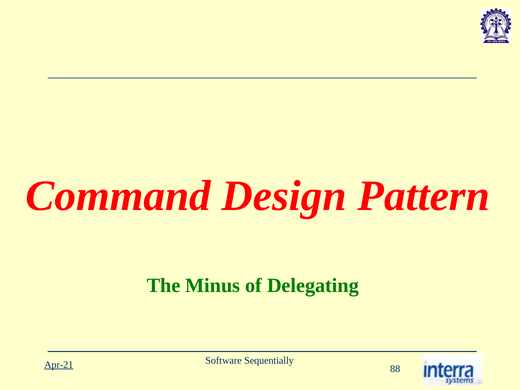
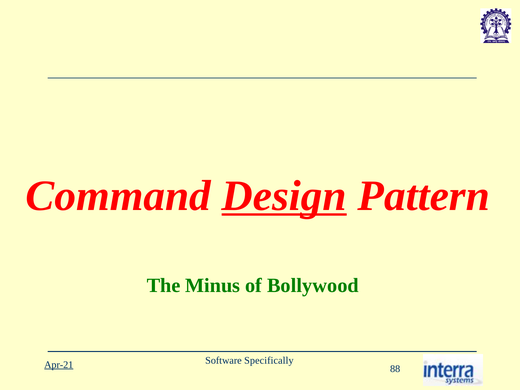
Design underline: none -> present
Delegating: Delegating -> Bollywood
Sequentially: Sequentially -> Specifically
